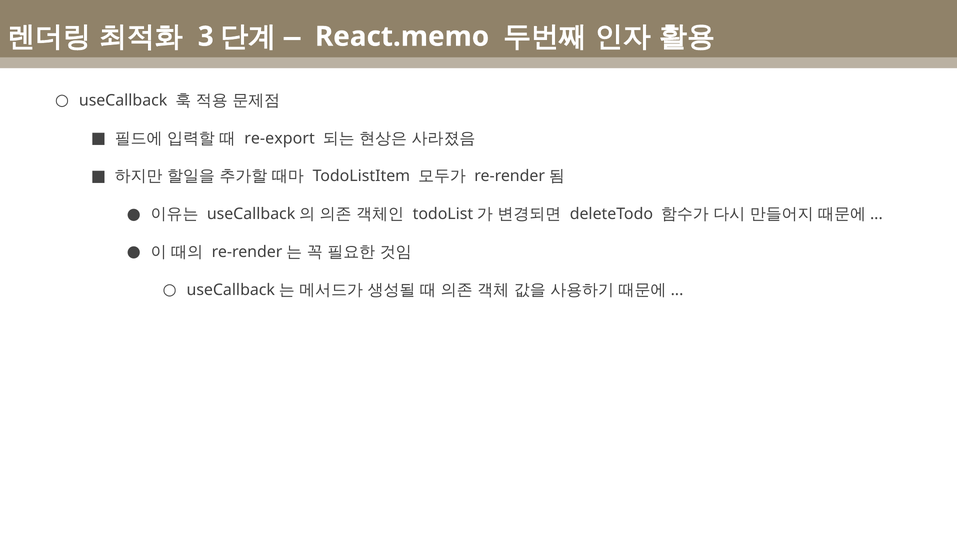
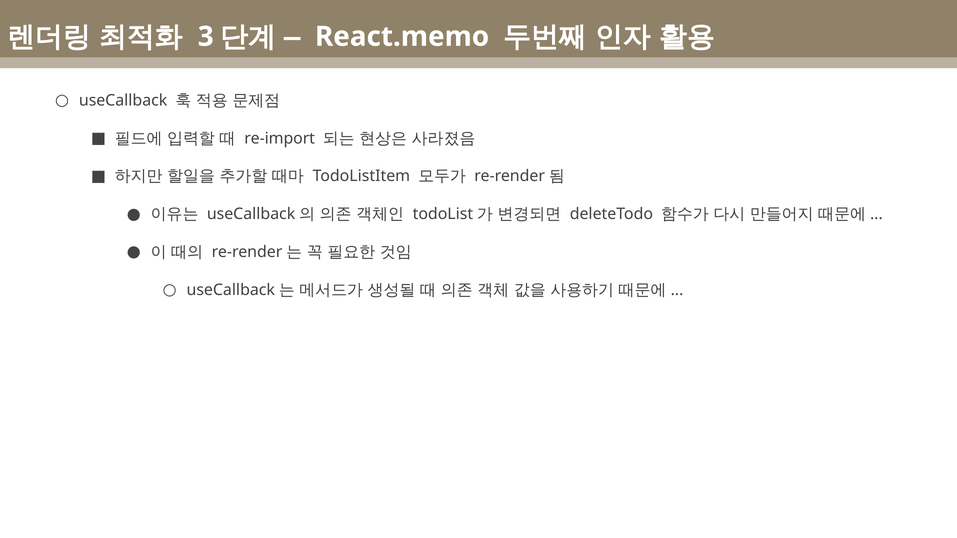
re-export: re-export -> re-import
